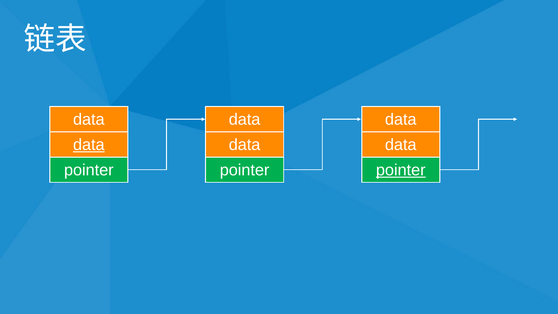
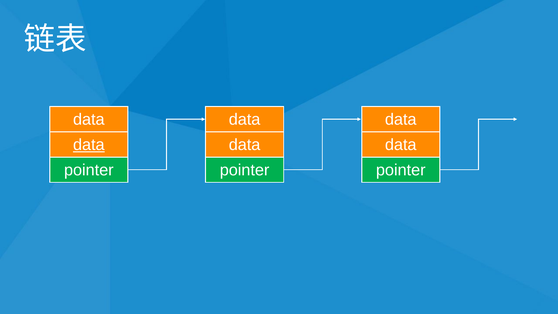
pointer at (401, 170) underline: present -> none
